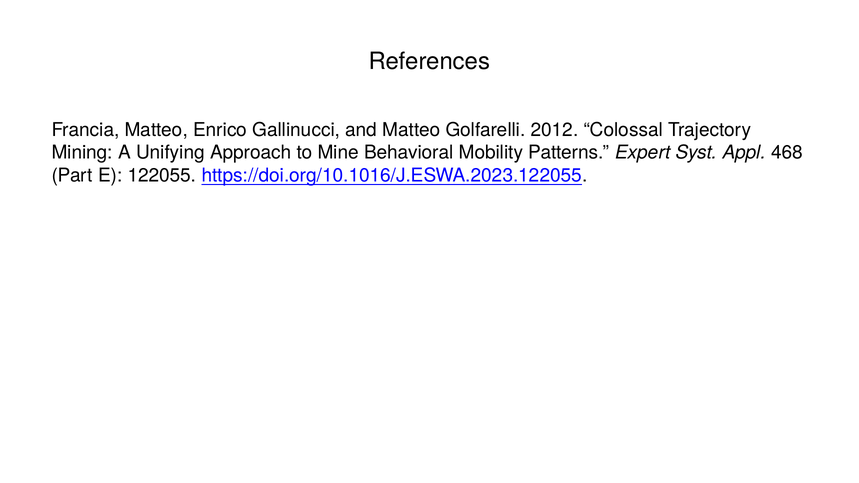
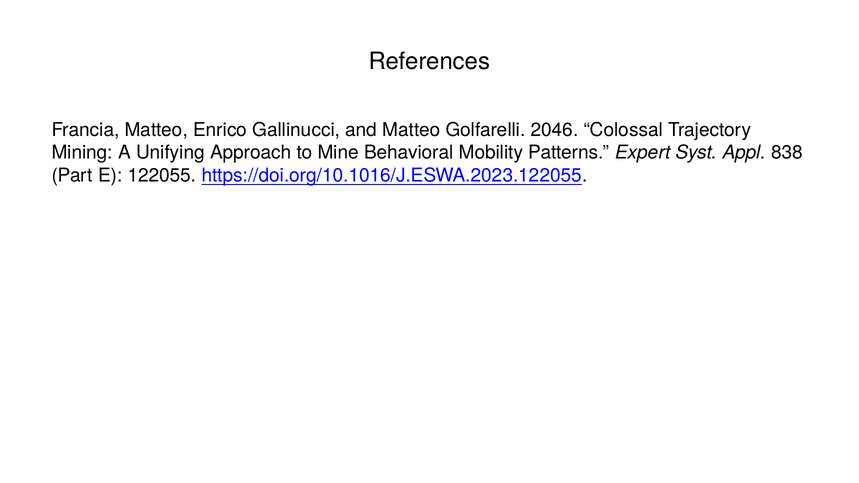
2012: 2012 -> 2046
468: 468 -> 838
